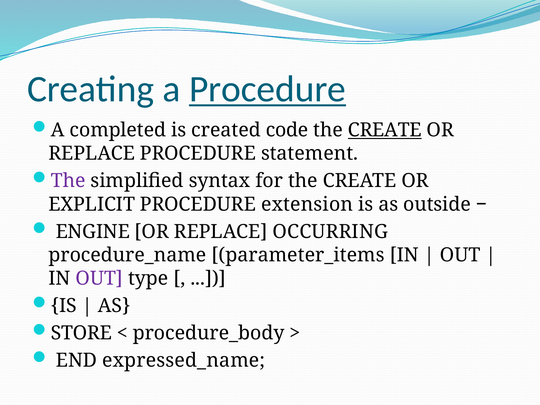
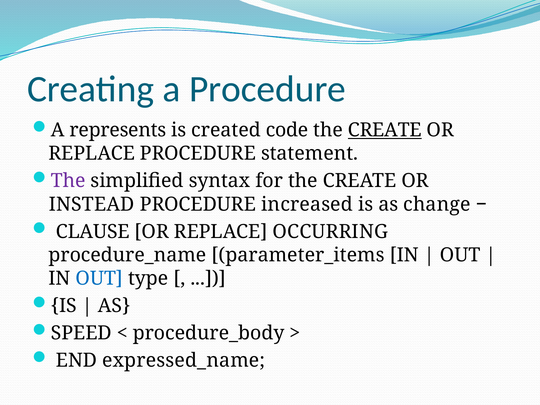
Procedure at (268, 89) underline: present -> none
completed: completed -> represents
EXPLICIT: EXPLICIT -> INSTEAD
extension: extension -> increased
outside: outside -> change
ENGINE: ENGINE -> CLAUSE
OUT at (99, 279) colour: purple -> blue
STORE: STORE -> SPEED
